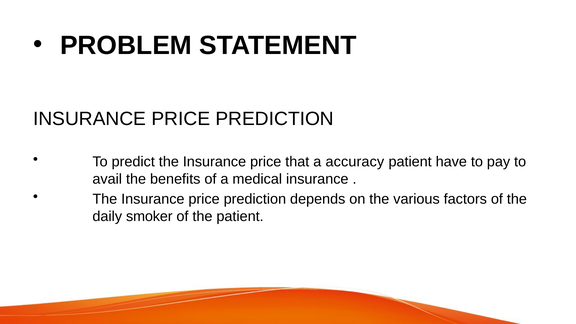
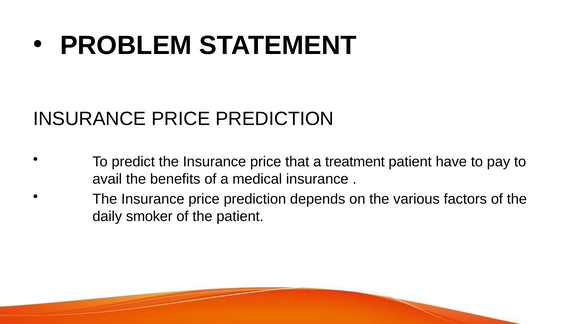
accuracy: accuracy -> treatment
